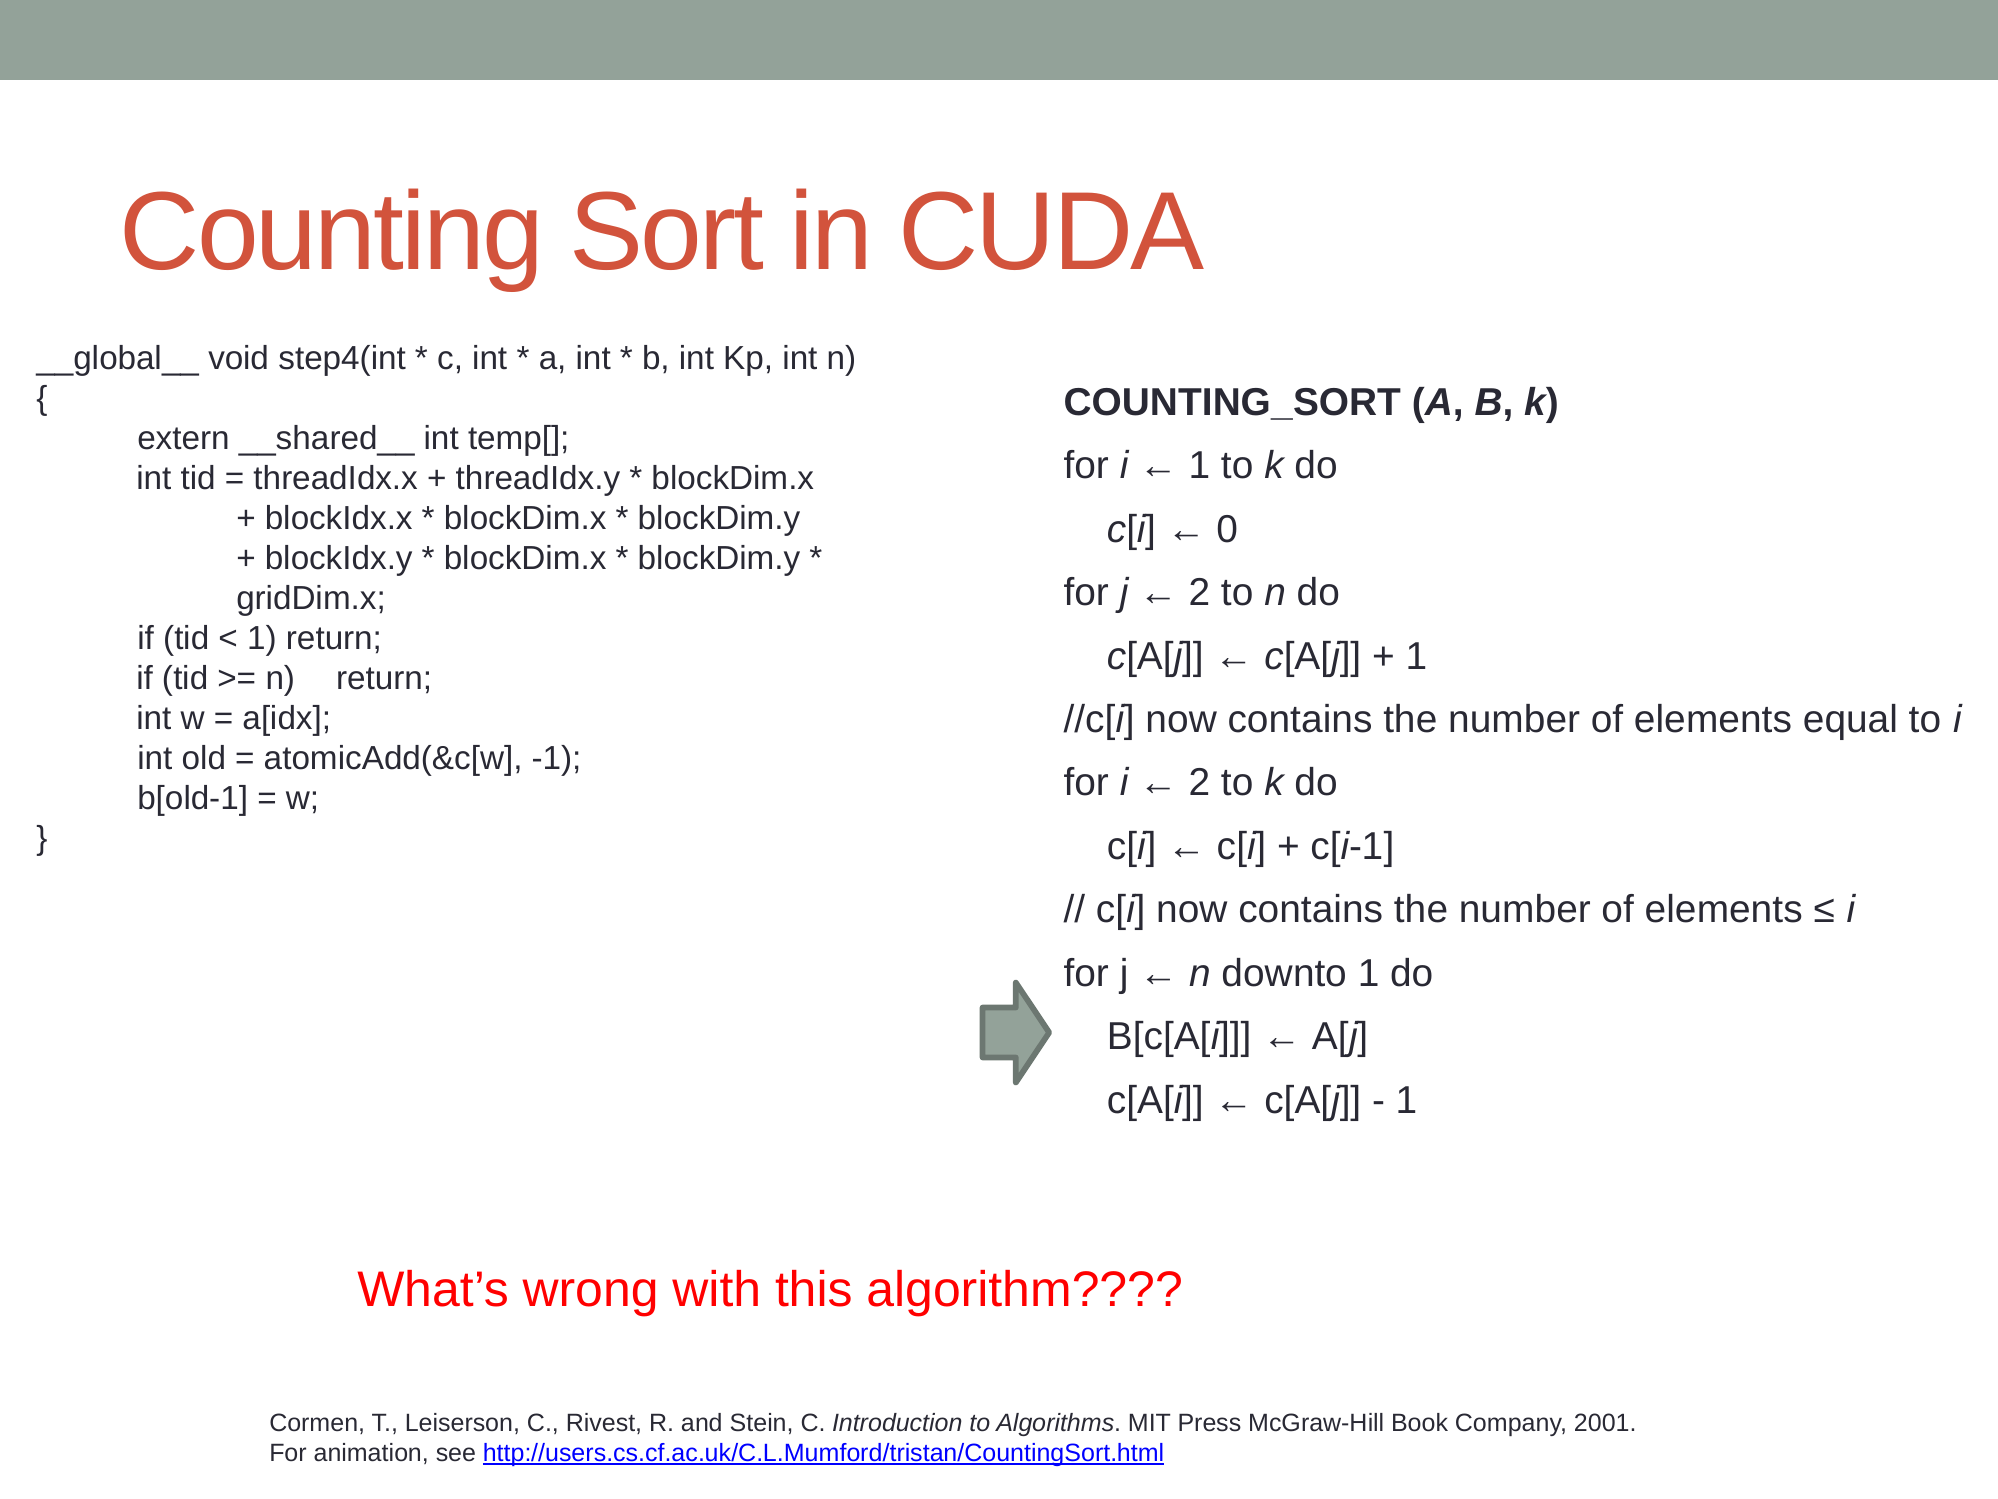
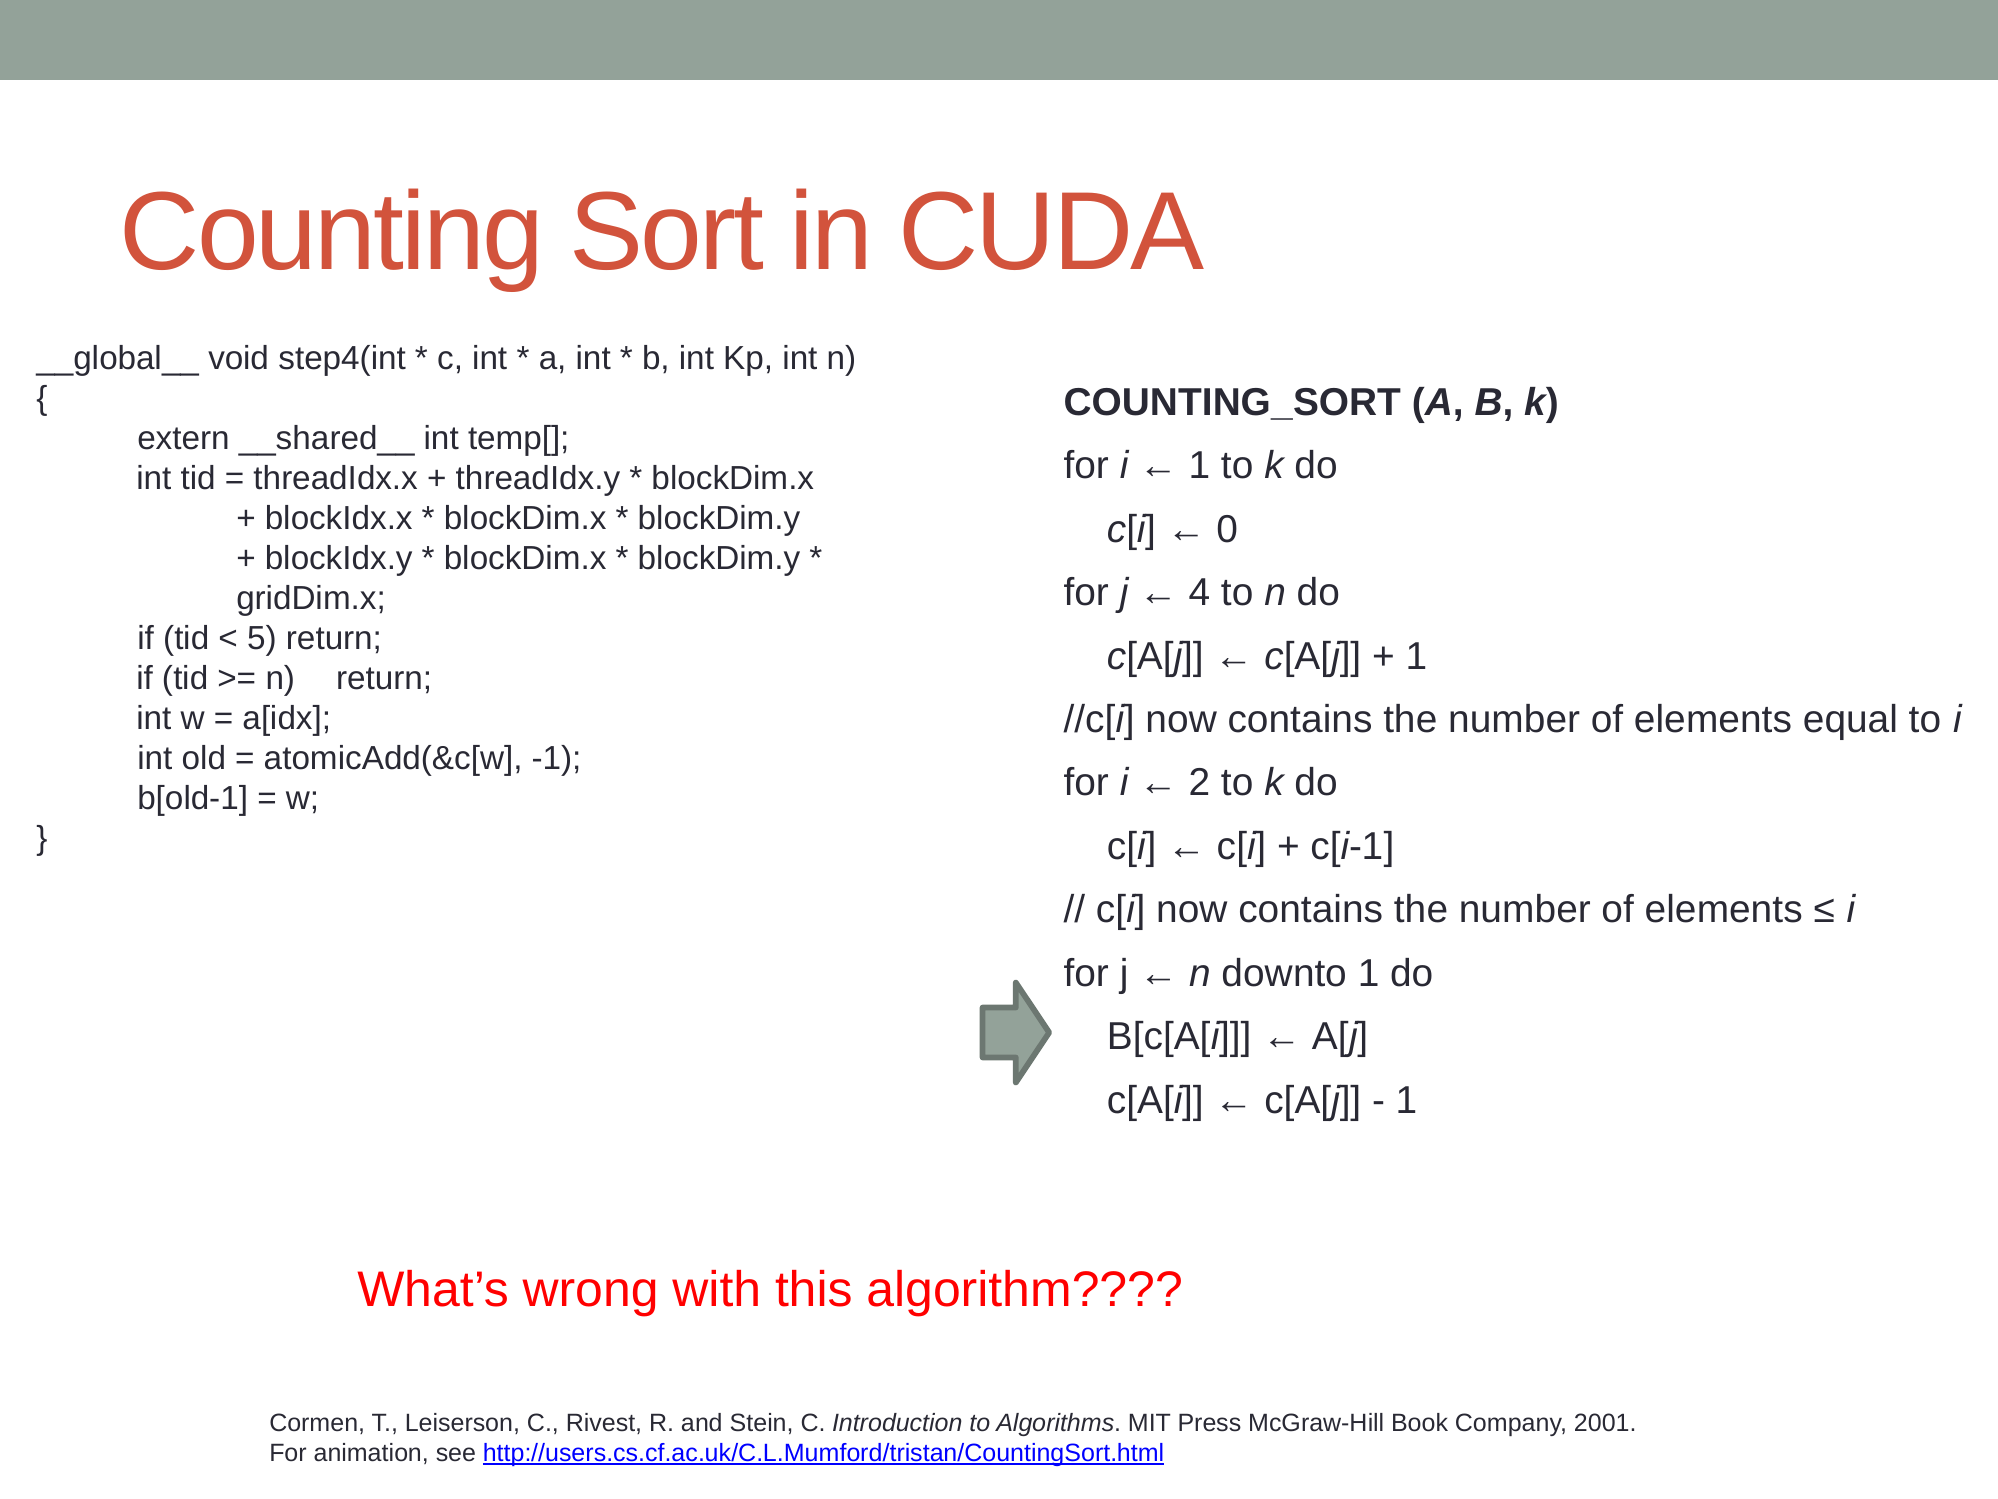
2 at (1200, 593): 2 -> 4
1 at (262, 639): 1 -> 5
